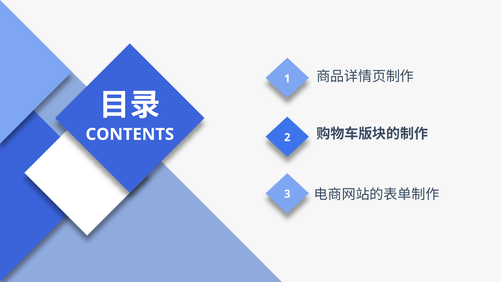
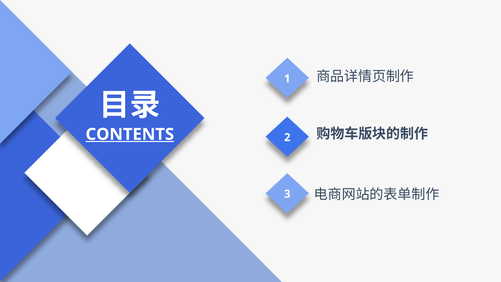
CONTENTS underline: none -> present
